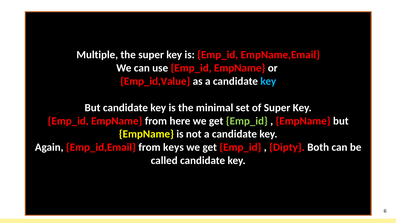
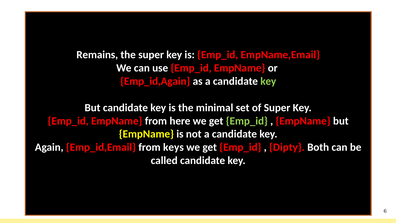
Multiple: Multiple -> Remains
Emp_id,Value: Emp_id,Value -> Emp_id,Again
key at (268, 81) colour: light blue -> light green
